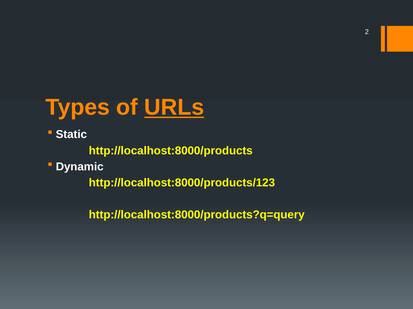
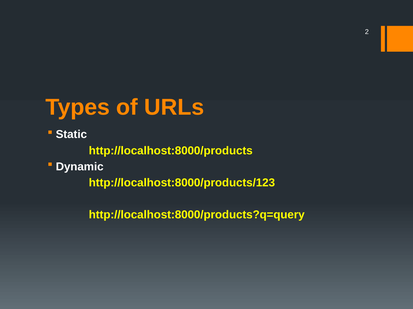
URLs underline: present -> none
